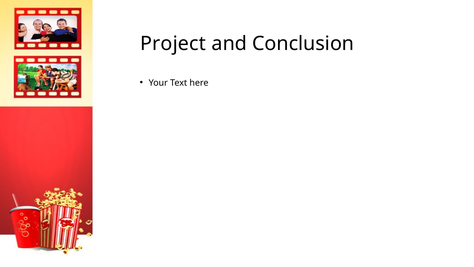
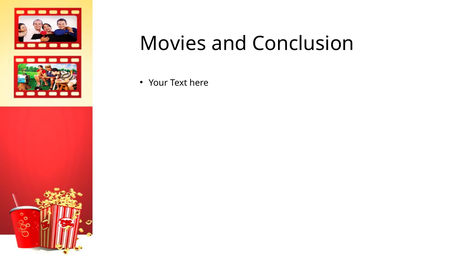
Project: Project -> Movies
